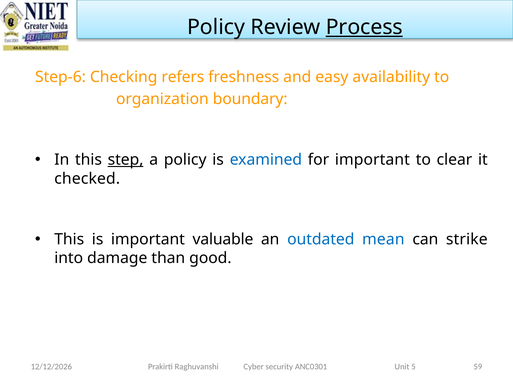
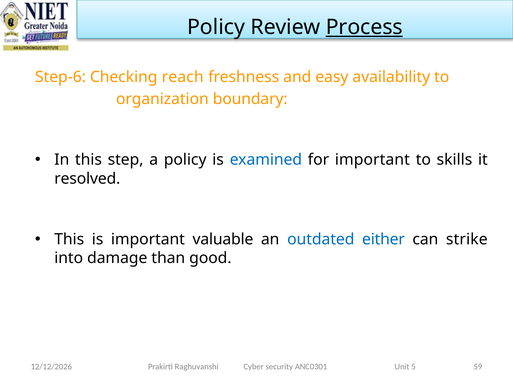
refers: refers -> reach
step underline: present -> none
clear: clear -> skills
checked: checked -> resolved
mean: mean -> either
